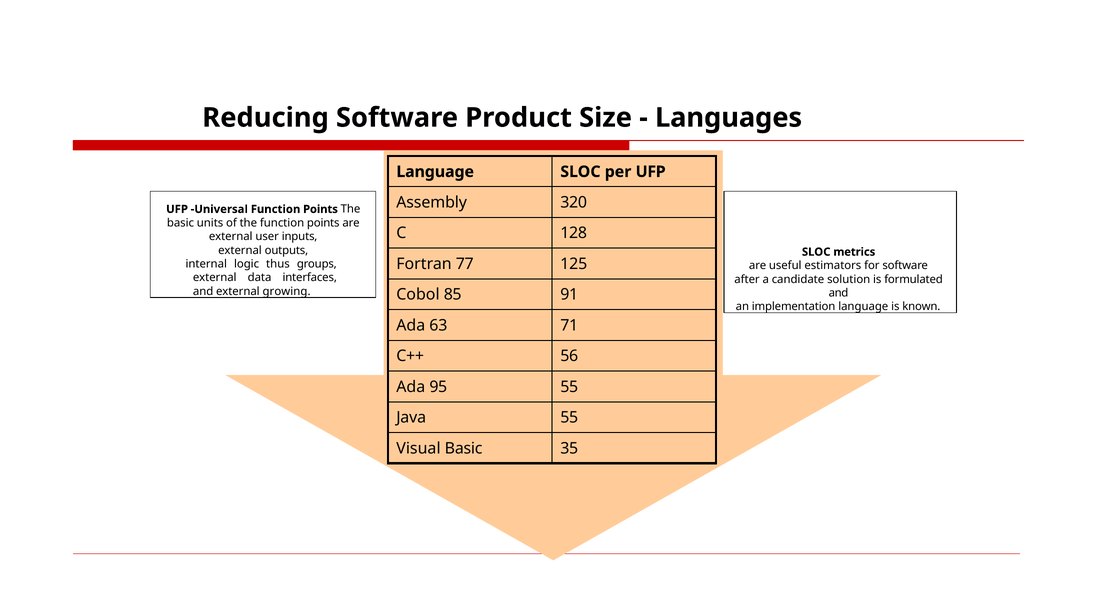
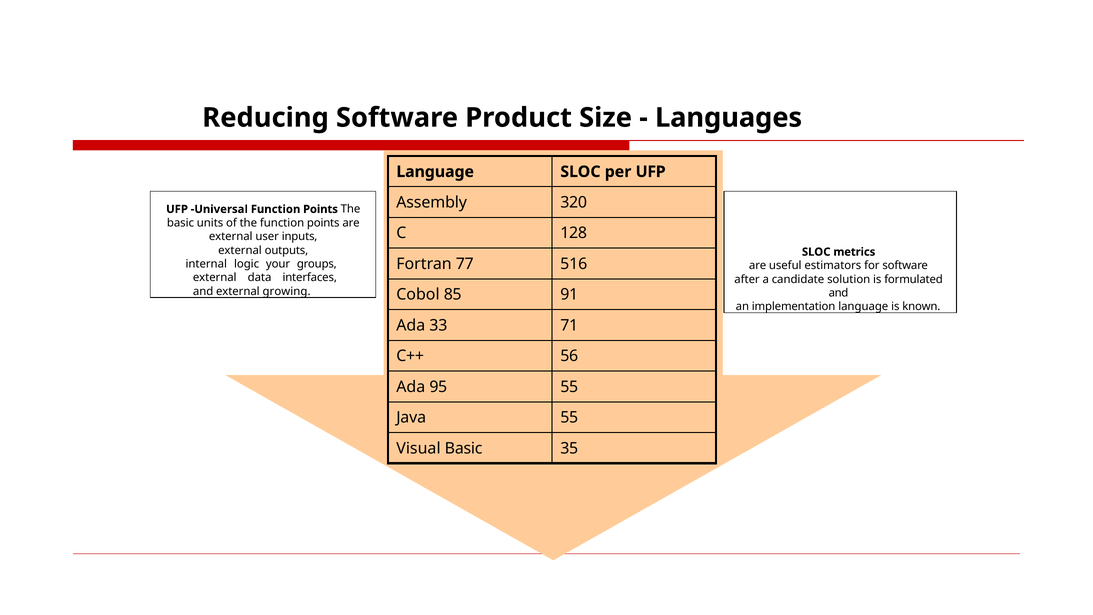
125: 125 -> 516
thus: thus -> your
63: 63 -> 33
